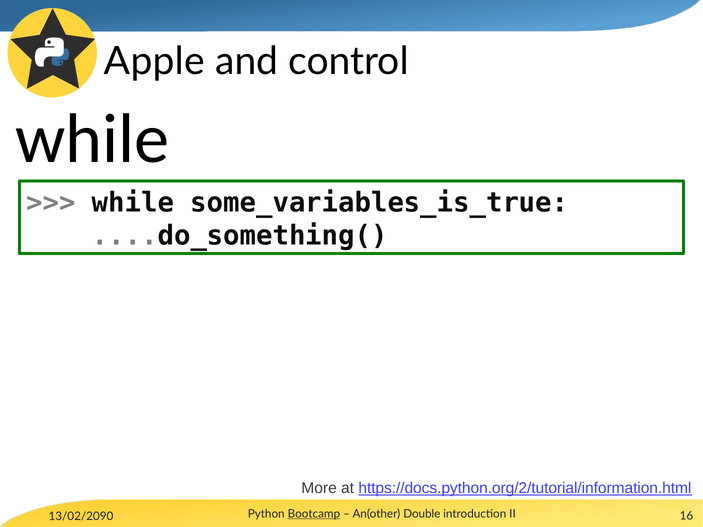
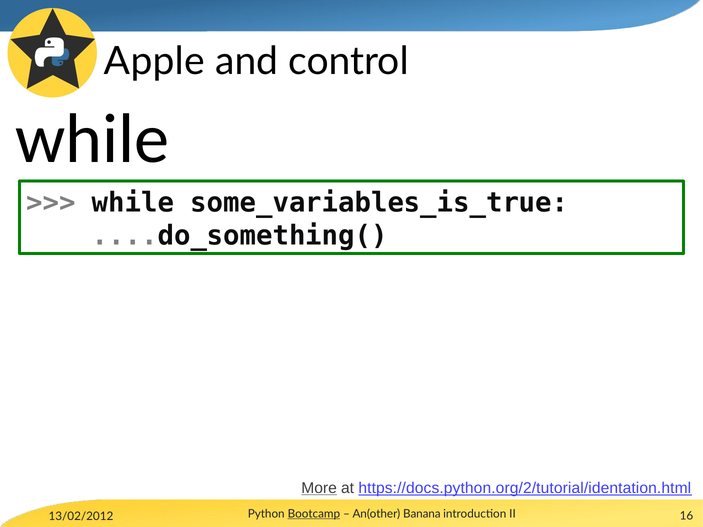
More underline: none -> present
https://docs.python.org/2/tutorial/information.html: https://docs.python.org/2/tutorial/information.html -> https://docs.python.org/2/tutorial/identation.html
13/02/2090: 13/02/2090 -> 13/02/2012
Double: Double -> Banana
